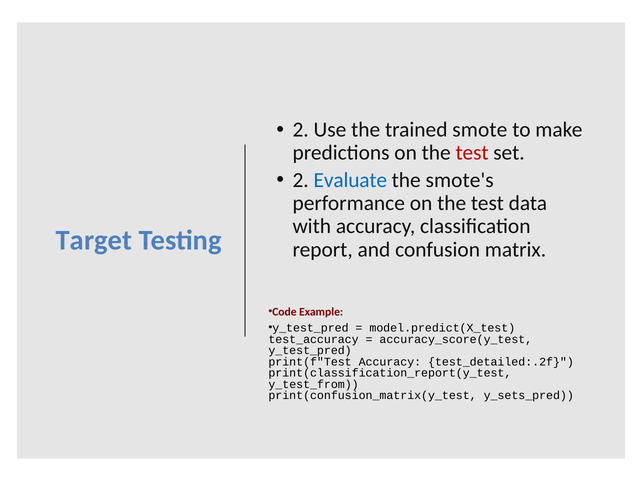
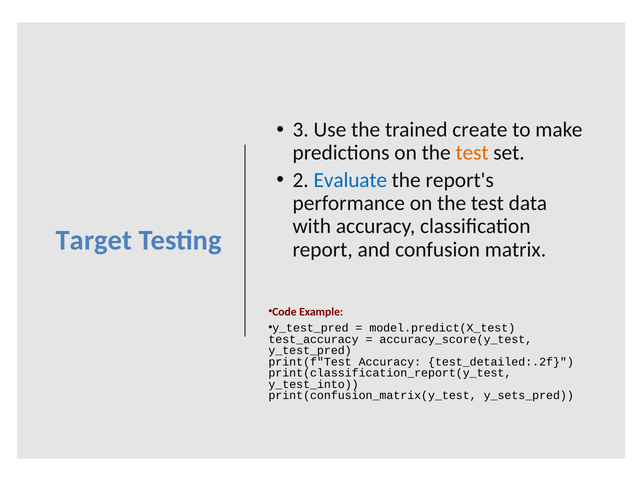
2 at (301, 130): 2 -> 3
smote: smote -> create
test at (472, 153) colour: red -> orange
smote's: smote's -> report's
y_test_from: y_test_from -> y_test_into
